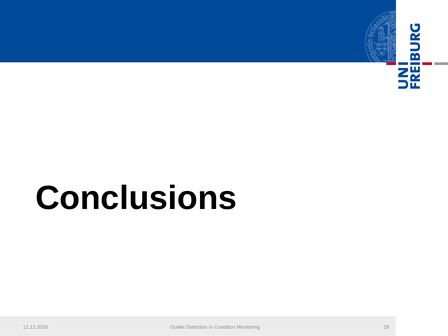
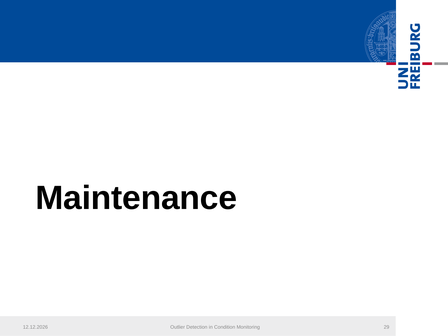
Conclusions: Conclusions -> Maintenance
